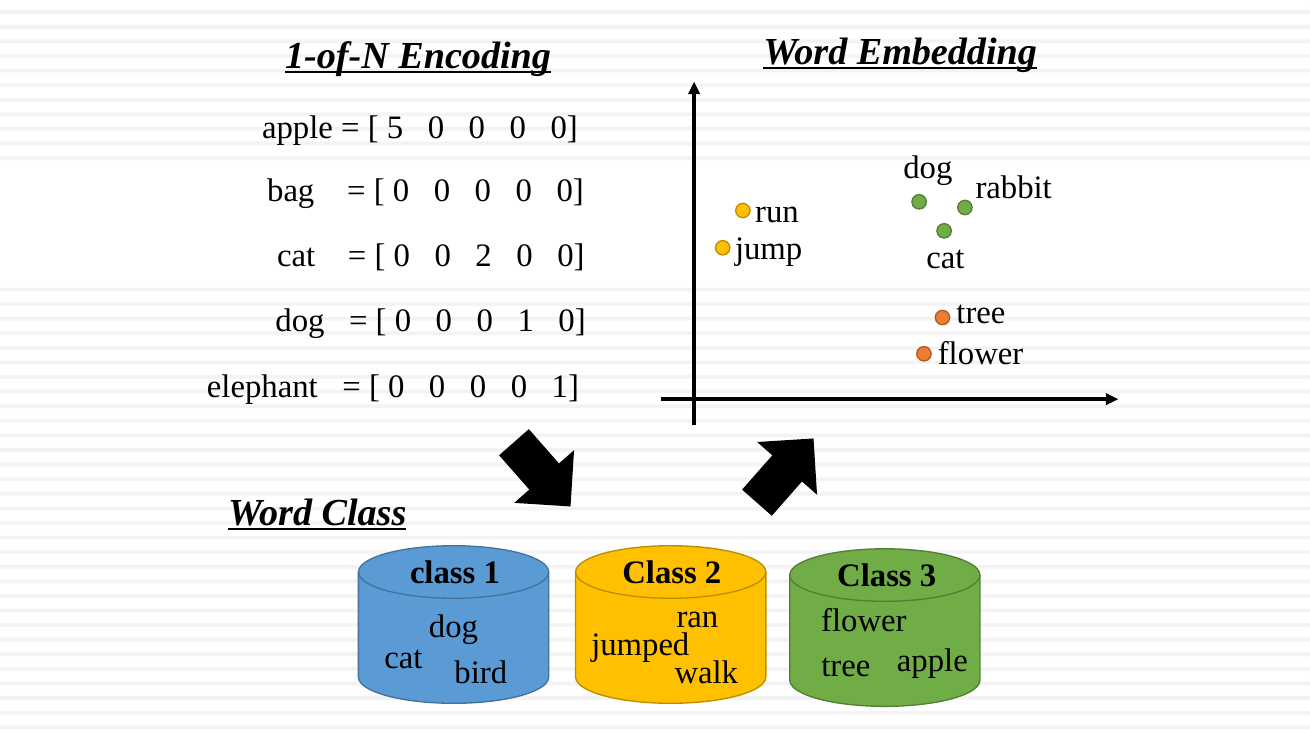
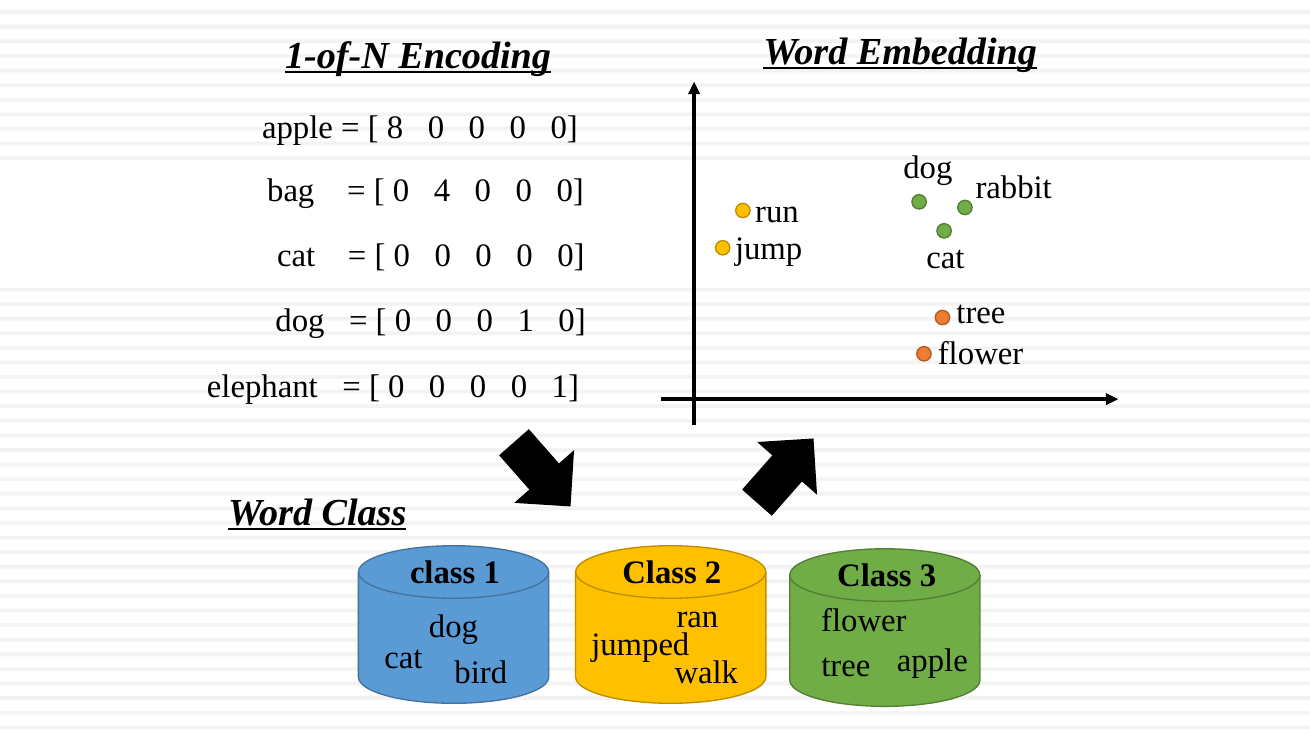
5: 5 -> 8
0 at (442, 191): 0 -> 4
2 at (484, 255): 2 -> 0
